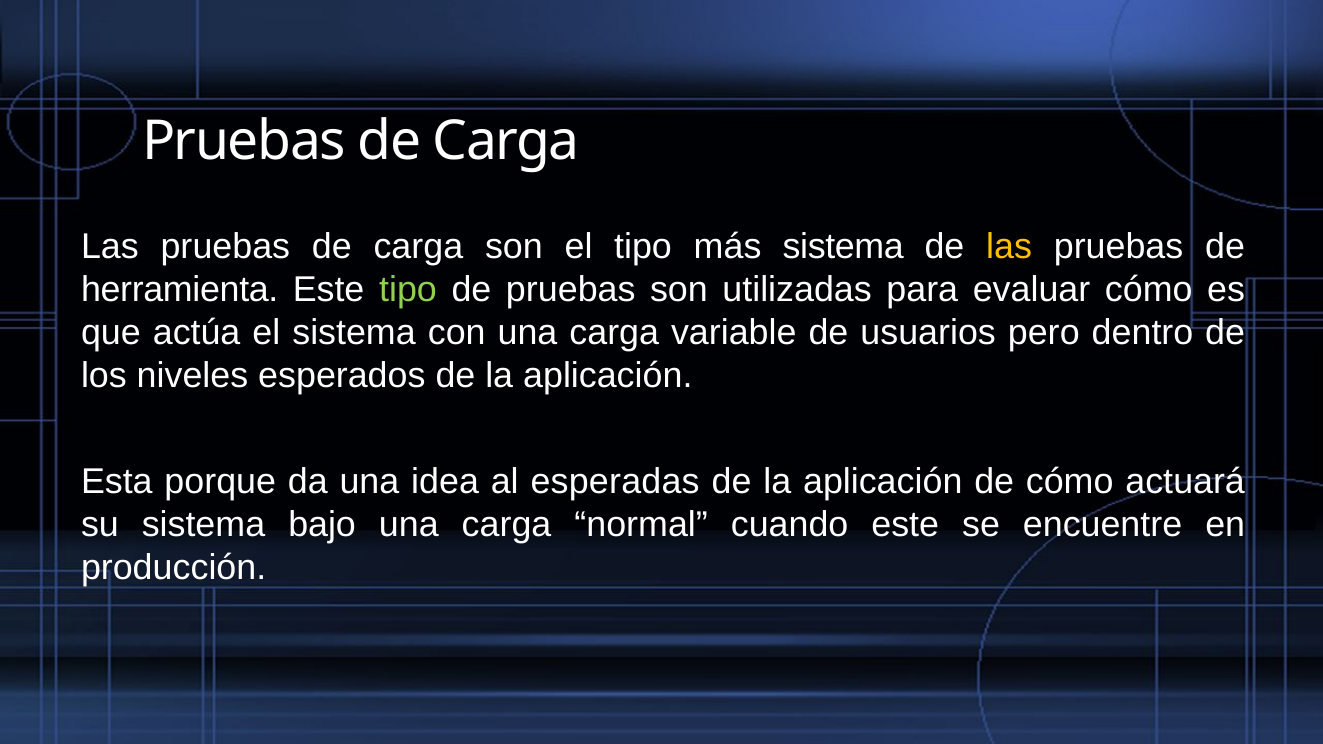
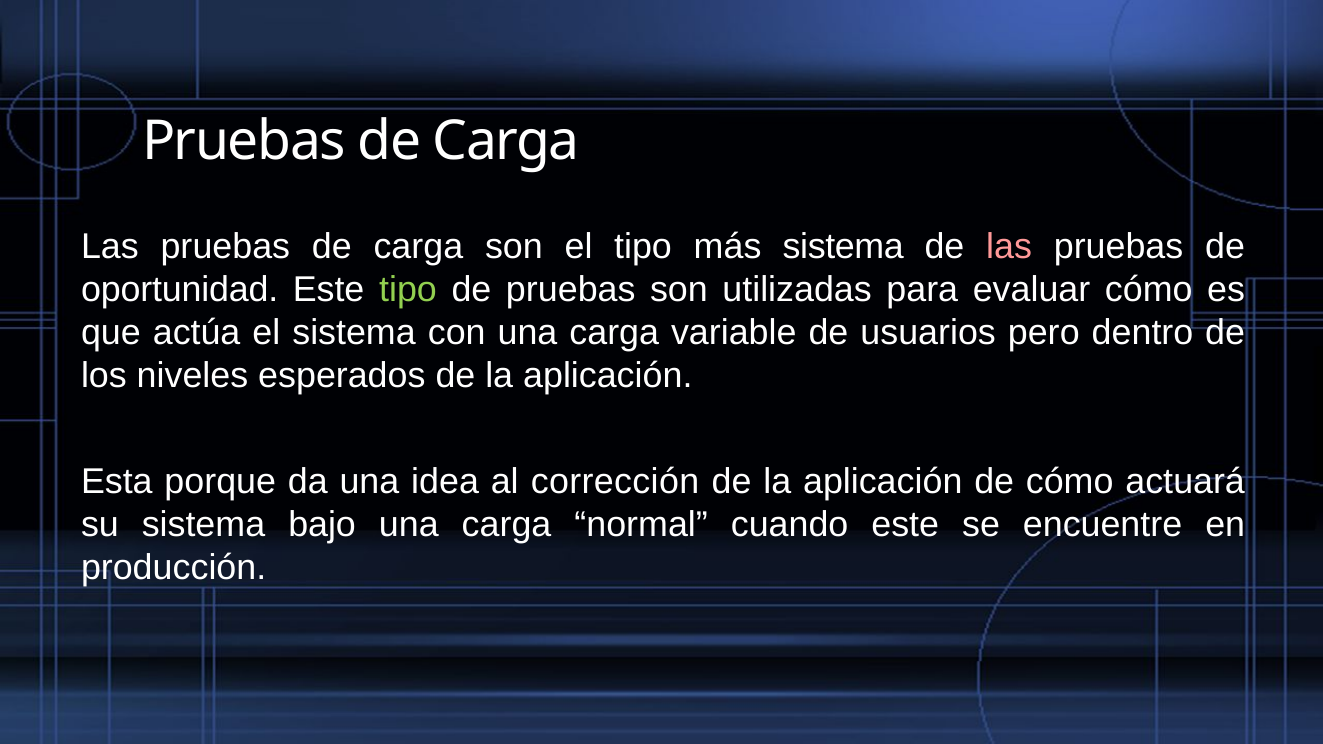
las at (1009, 247) colour: yellow -> pink
herramienta: herramienta -> oportunidad
esperadas: esperadas -> corrección
